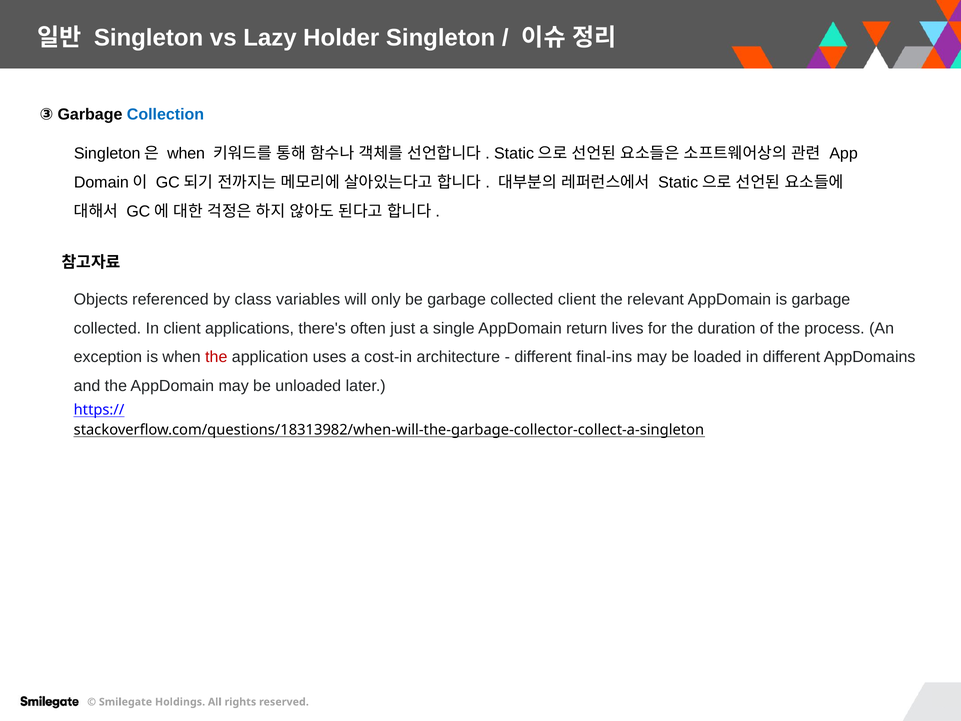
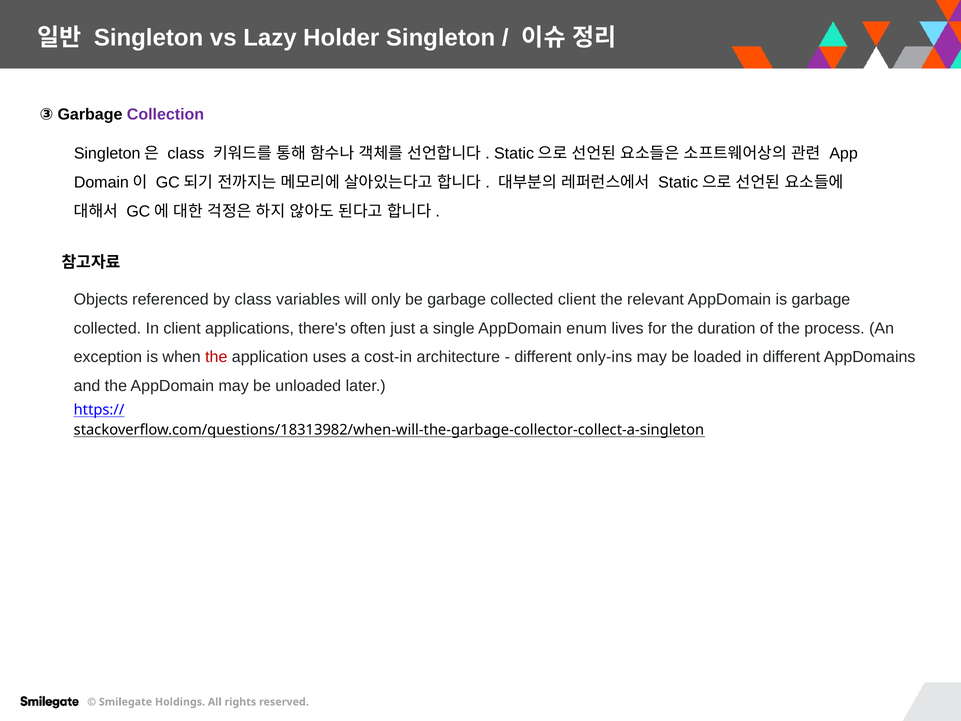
Collection colour: blue -> purple
when at (186, 154): when -> class
return: return -> enum
final-ins: final-ins -> only-ins
